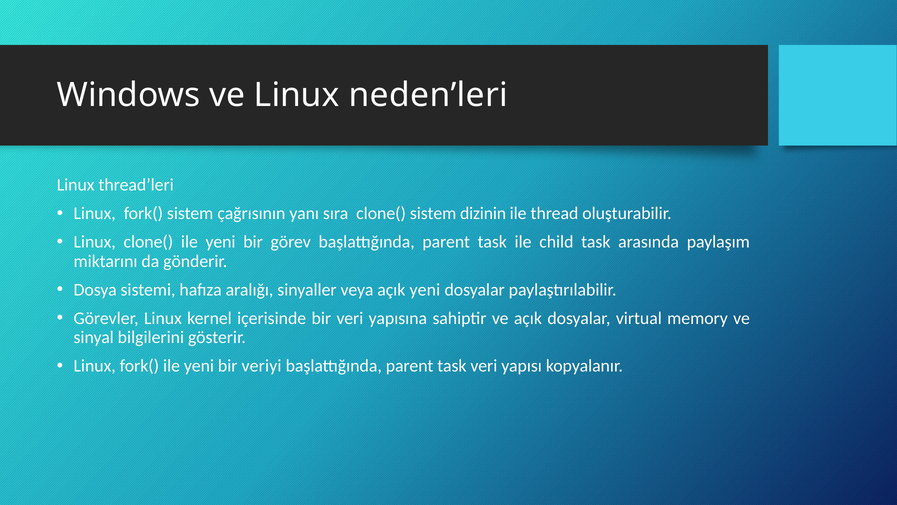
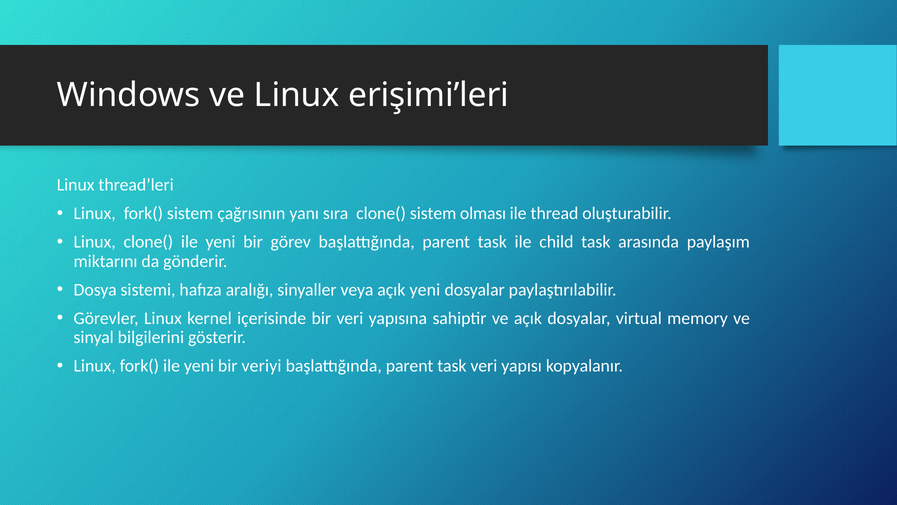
neden’leri: neden’leri -> erişimi’leri
dizinin: dizinin -> olması
